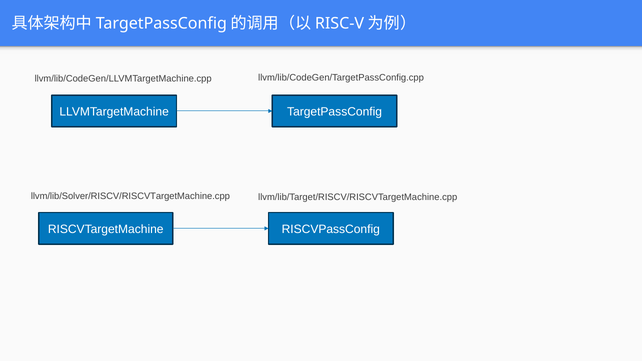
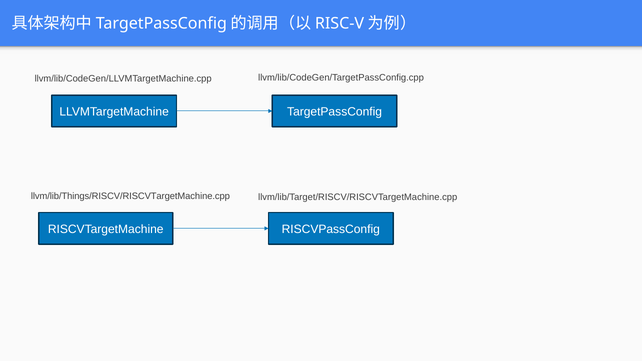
llvm/lib/Solver/RISCV/RISCVTargetMachine.cpp: llvm/lib/Solver/RISCV/RISCVTargetMachine.cpp -> llvm/lib/Things/RISCV/RISCVTargetMachine.cpp
